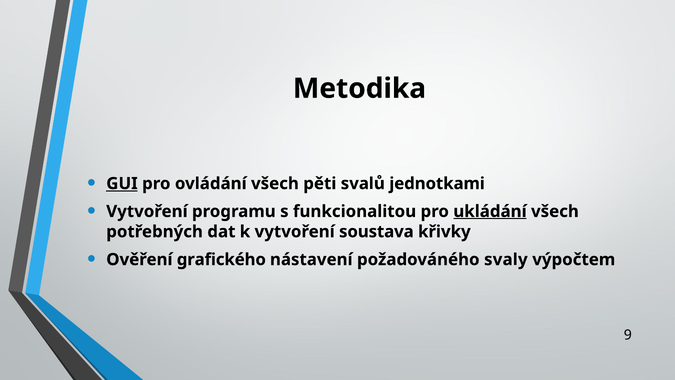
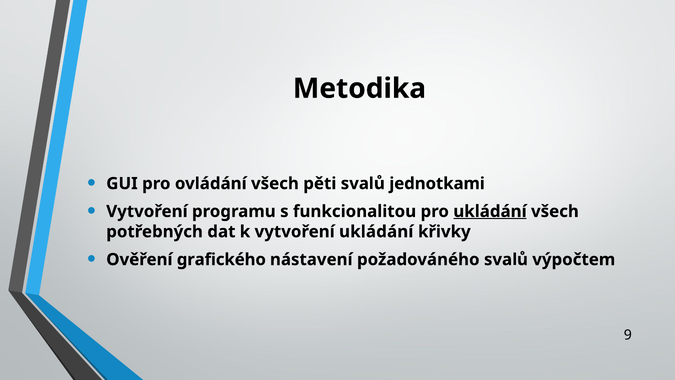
GUI underline: present -> none
vytvoření soustava: soustava -> ukládání
požadováného svaly: svaly -> svalů
